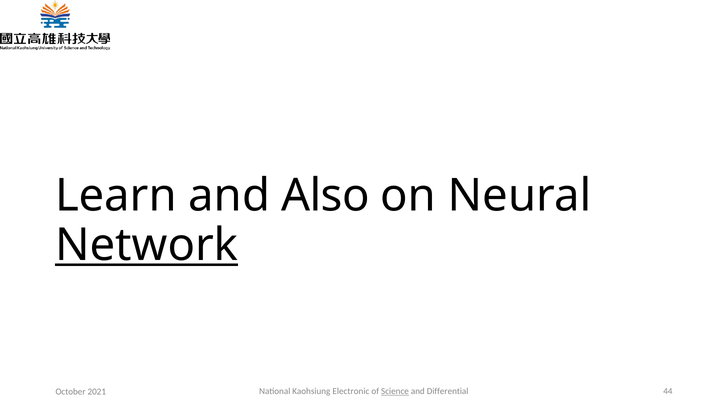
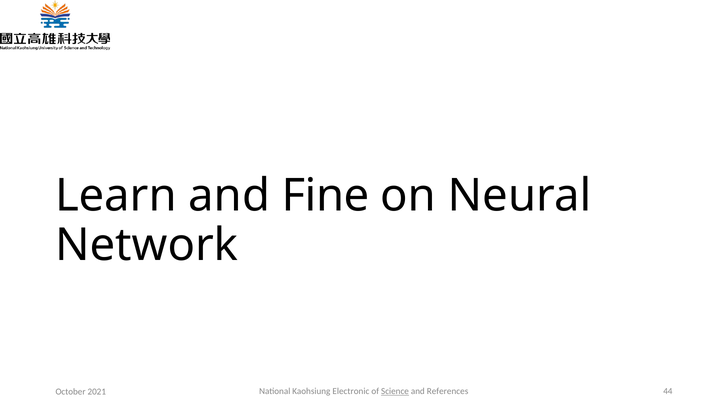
Also: Also -> Fine
Network underline: present -> none
Differential: Differential -> References
